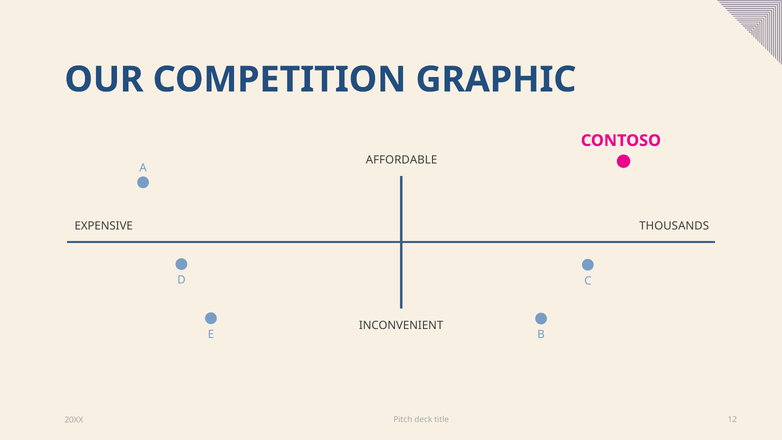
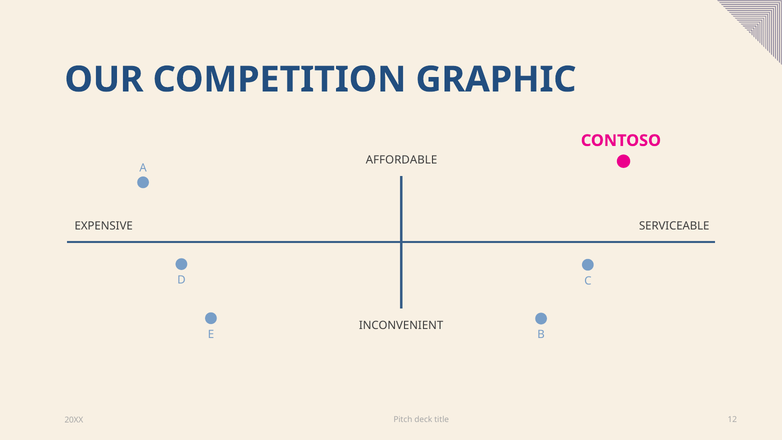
THOUSANDS: THOUSANDS -> SERVICEABLE
